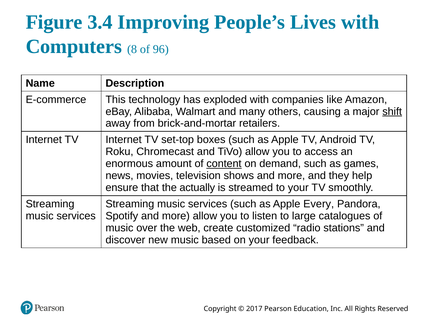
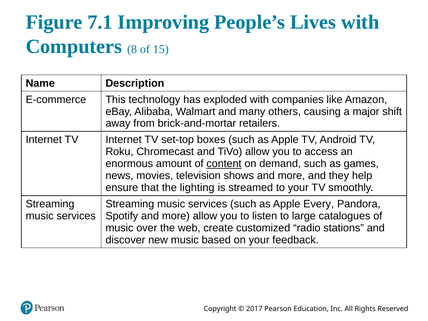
3.4: 3.4 -> 7.1
96: 96 -> 15
shift underline: present -> none
actually: actually -> lighting
